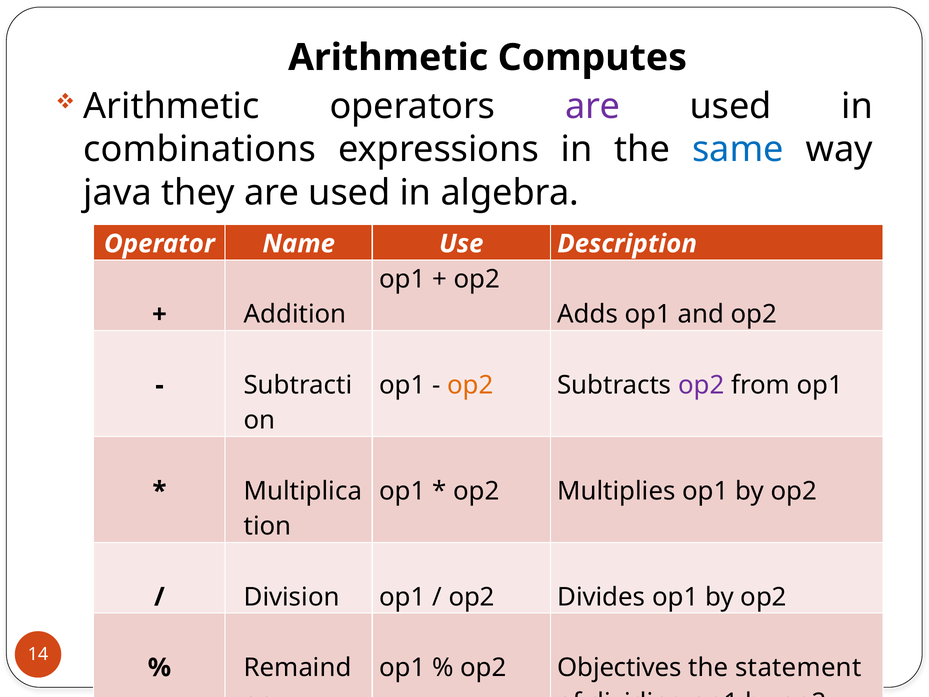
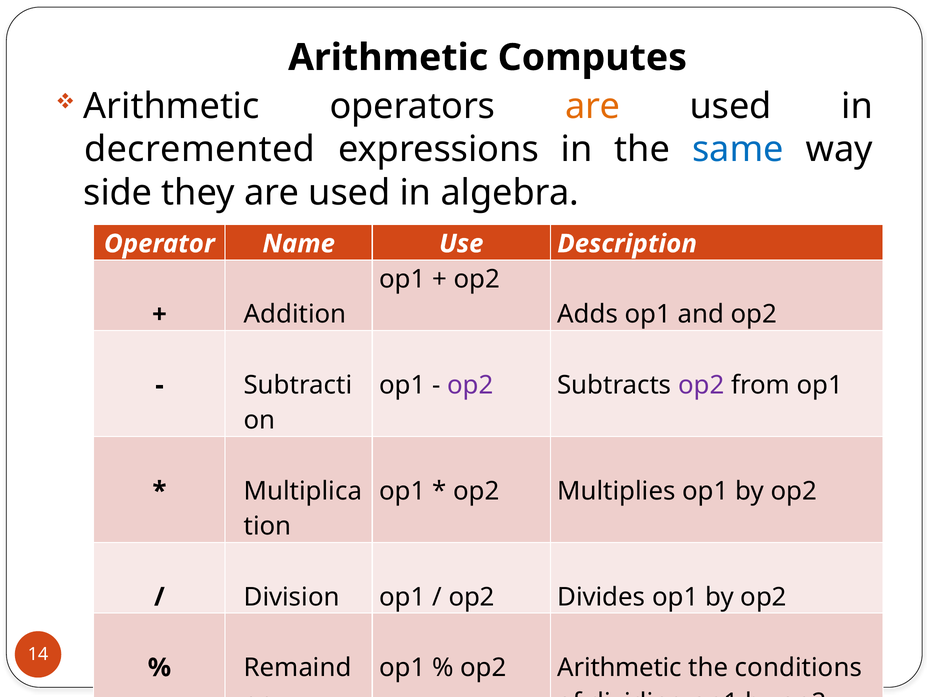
are at (593, 106) colour: purple -> orange
combinations: combinations -> decremented
java at (118, 193): java -> side
op2 at (470, 385) colour: orange -> purple
op2 Objectives: Objectives -> Arithmetic
statement: statement -> conditions
